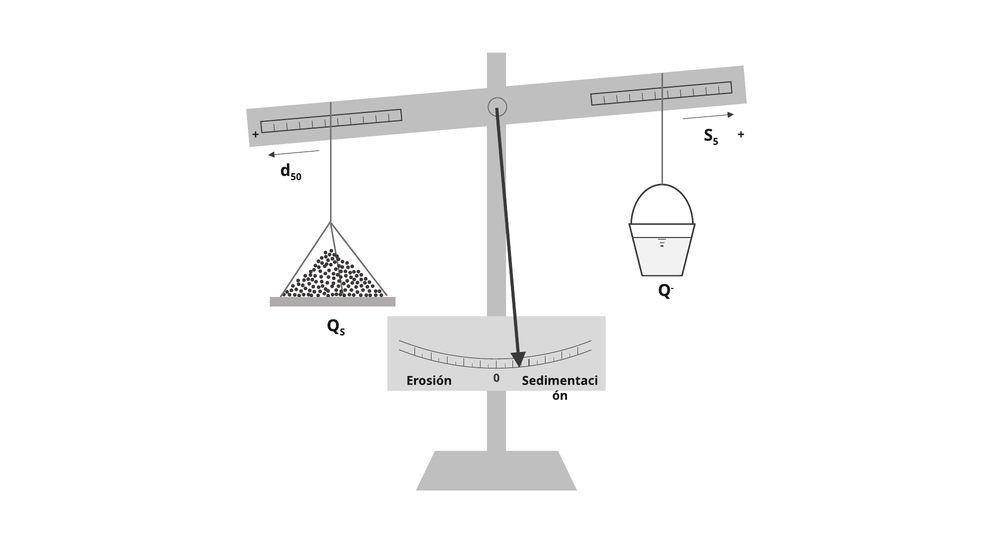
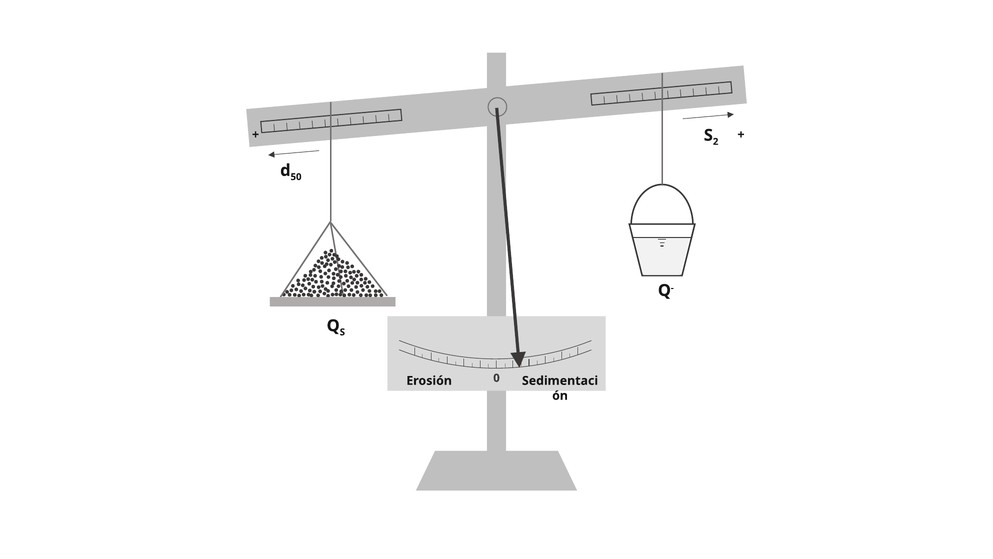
5: 5 -> 2
